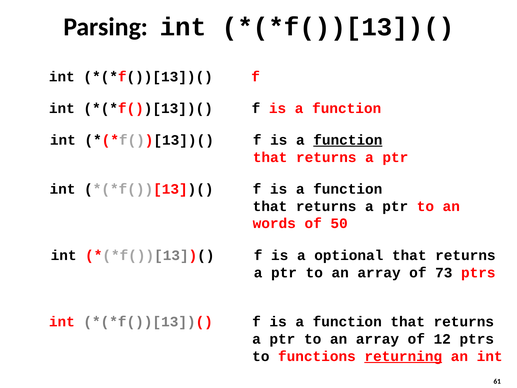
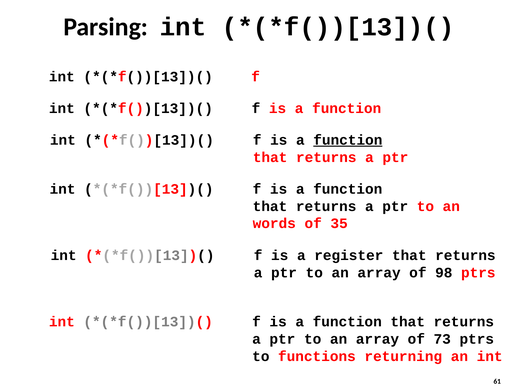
50: 50 -> 35
optional: optional -> register
73: 73 -> 98
12: 12 -> 73
returning underline: present -> none
